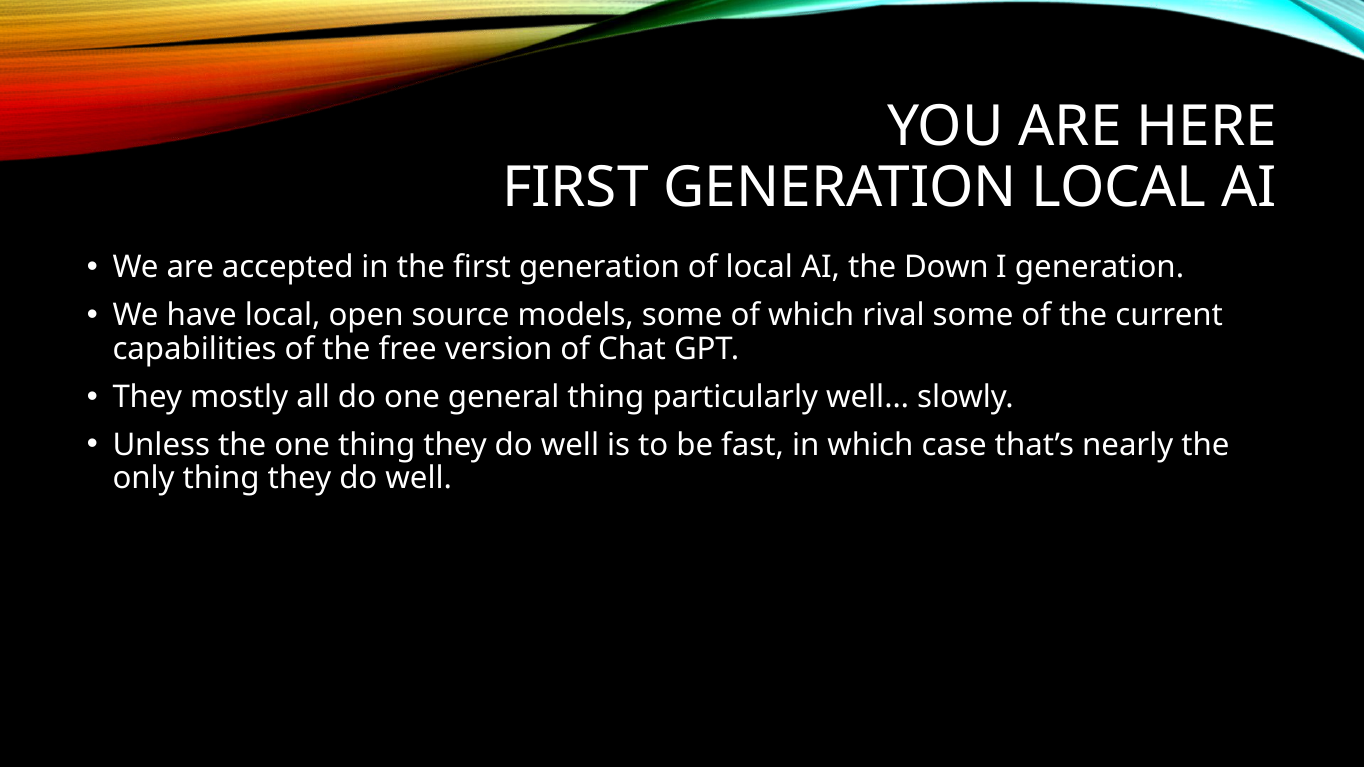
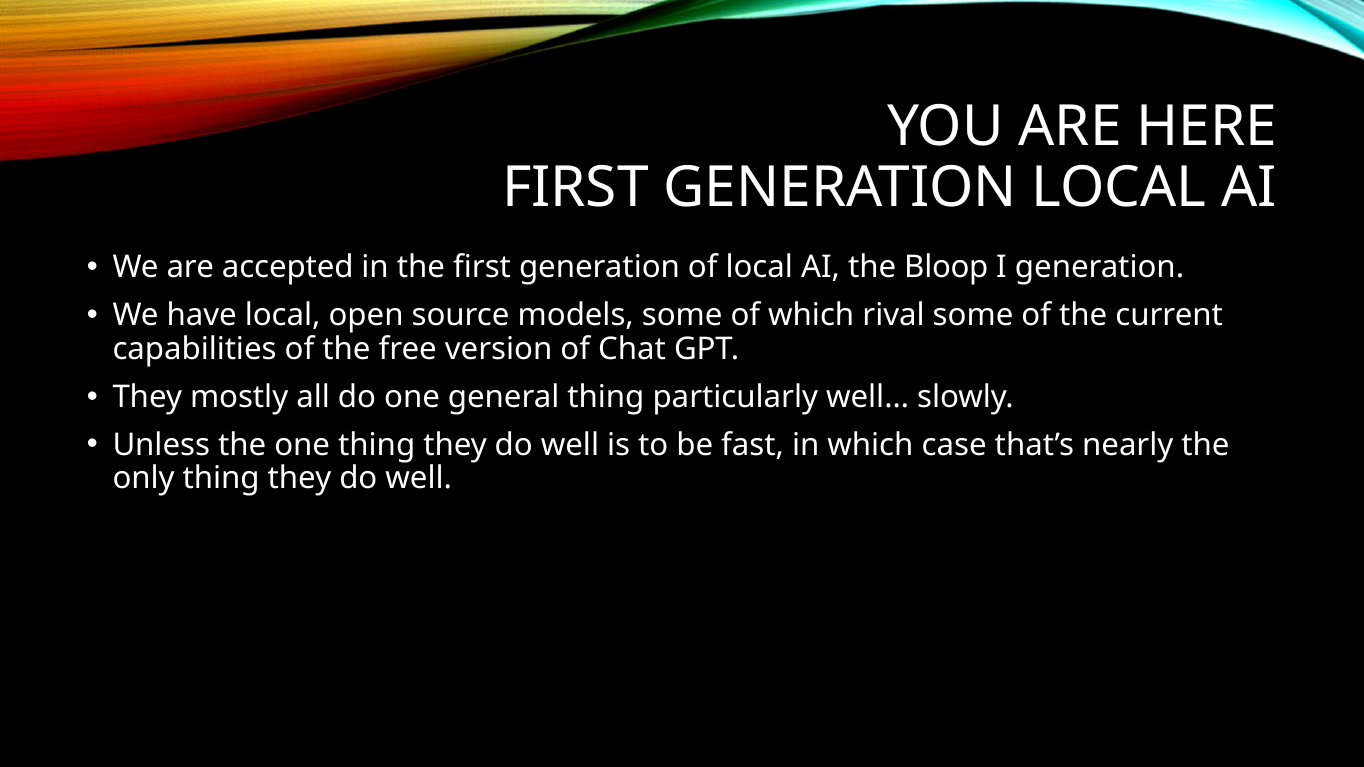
Down: Down -> Bloop
